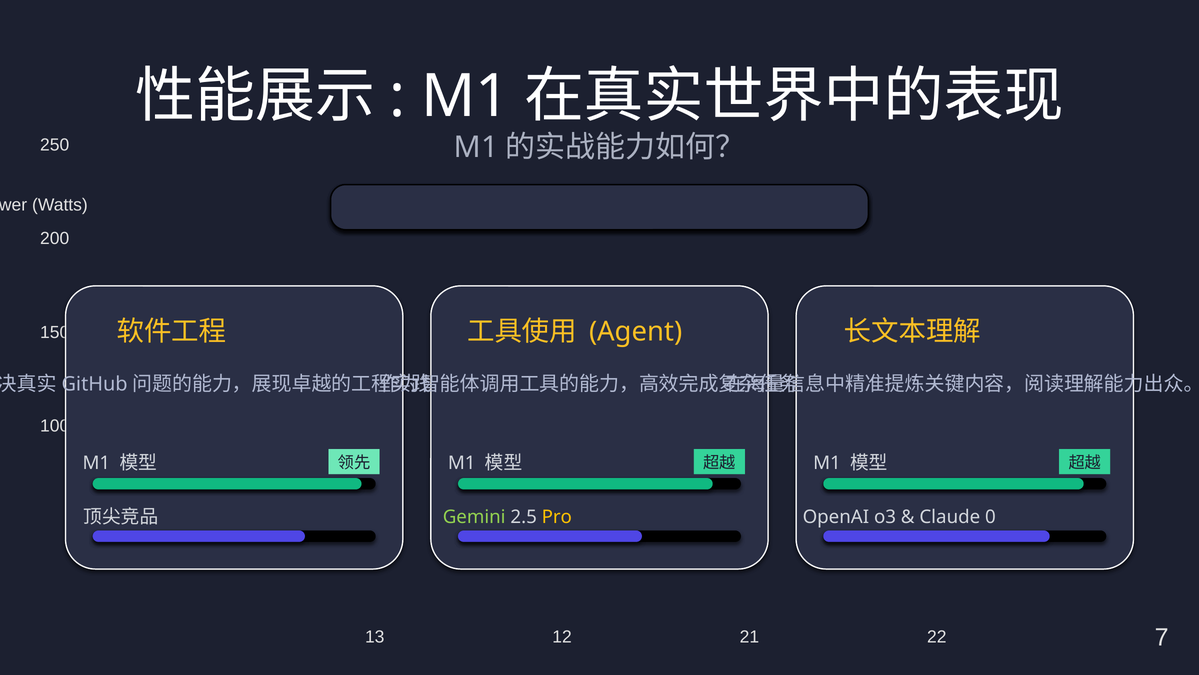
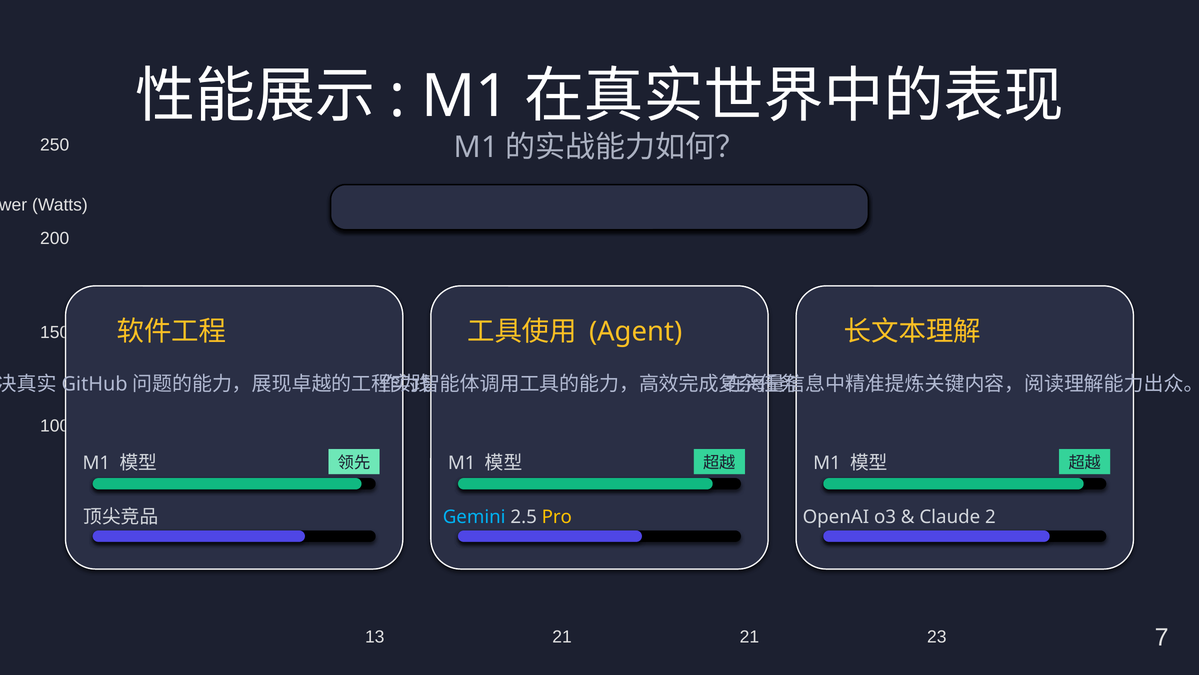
Gemini colour: light green -> light blue
0: 0 -> 2
13 12: 12 -> 21
22: 22 -> 23
